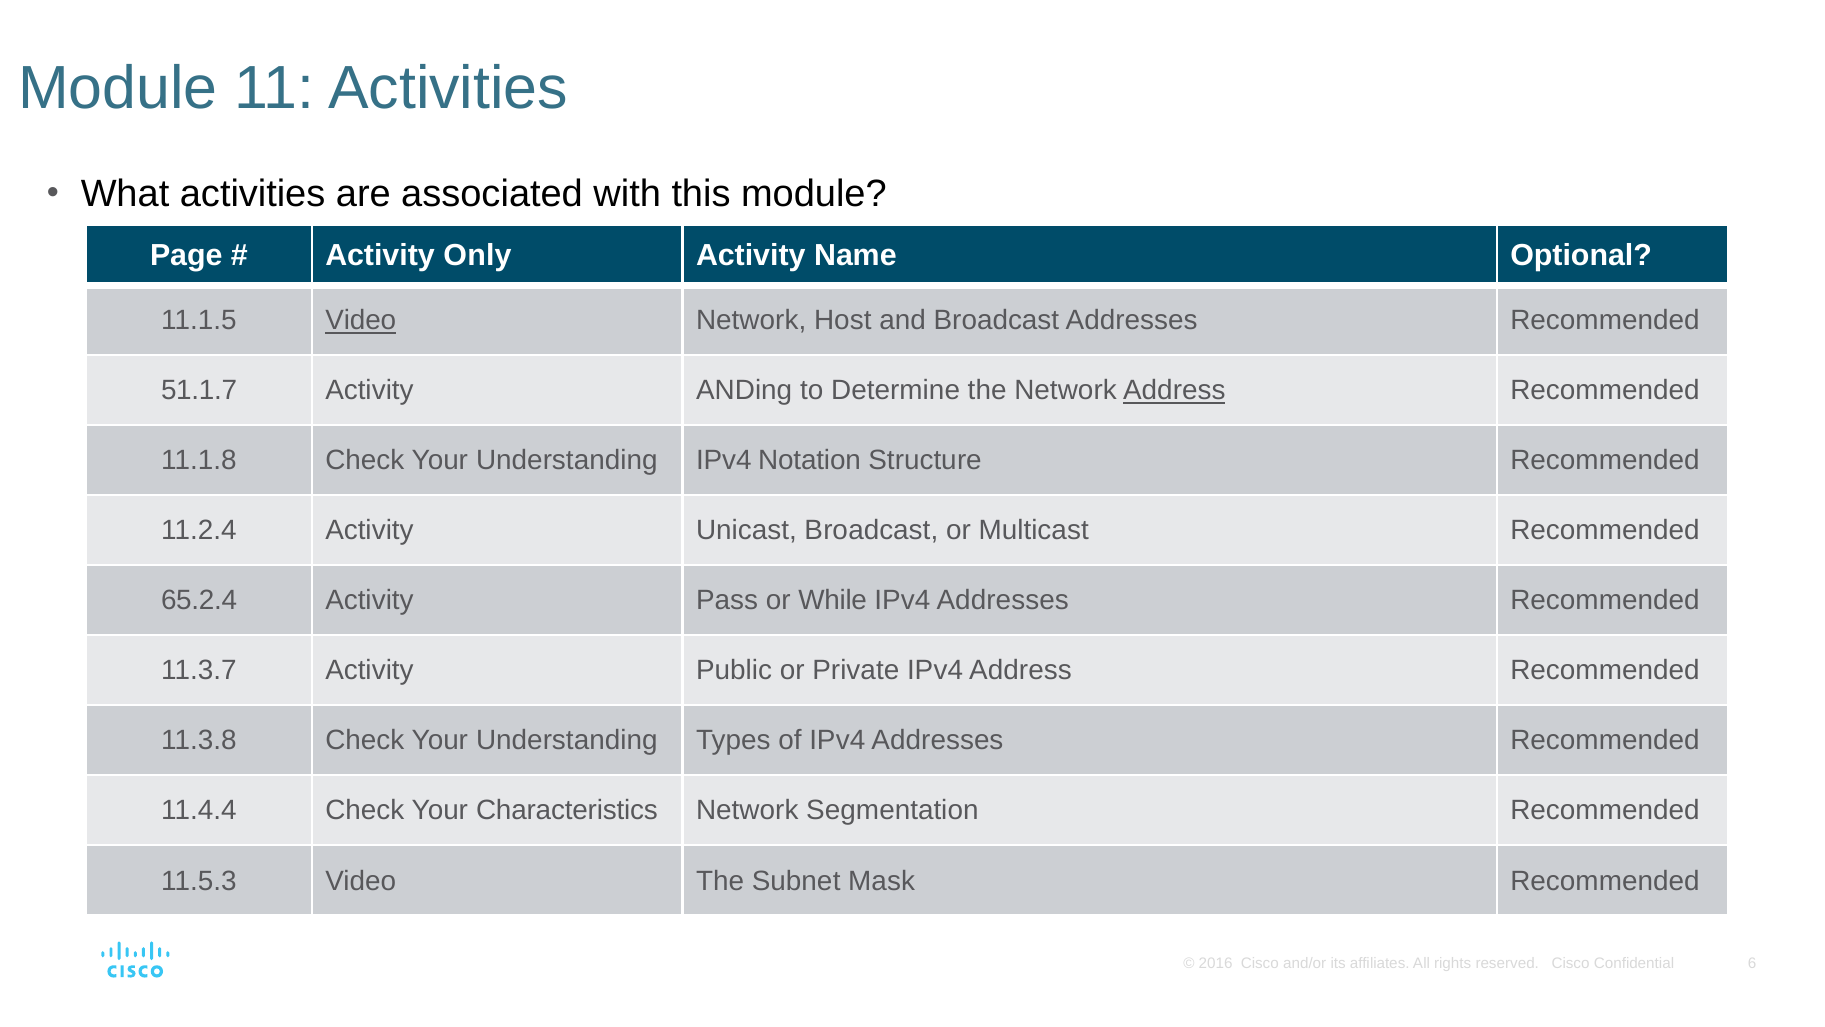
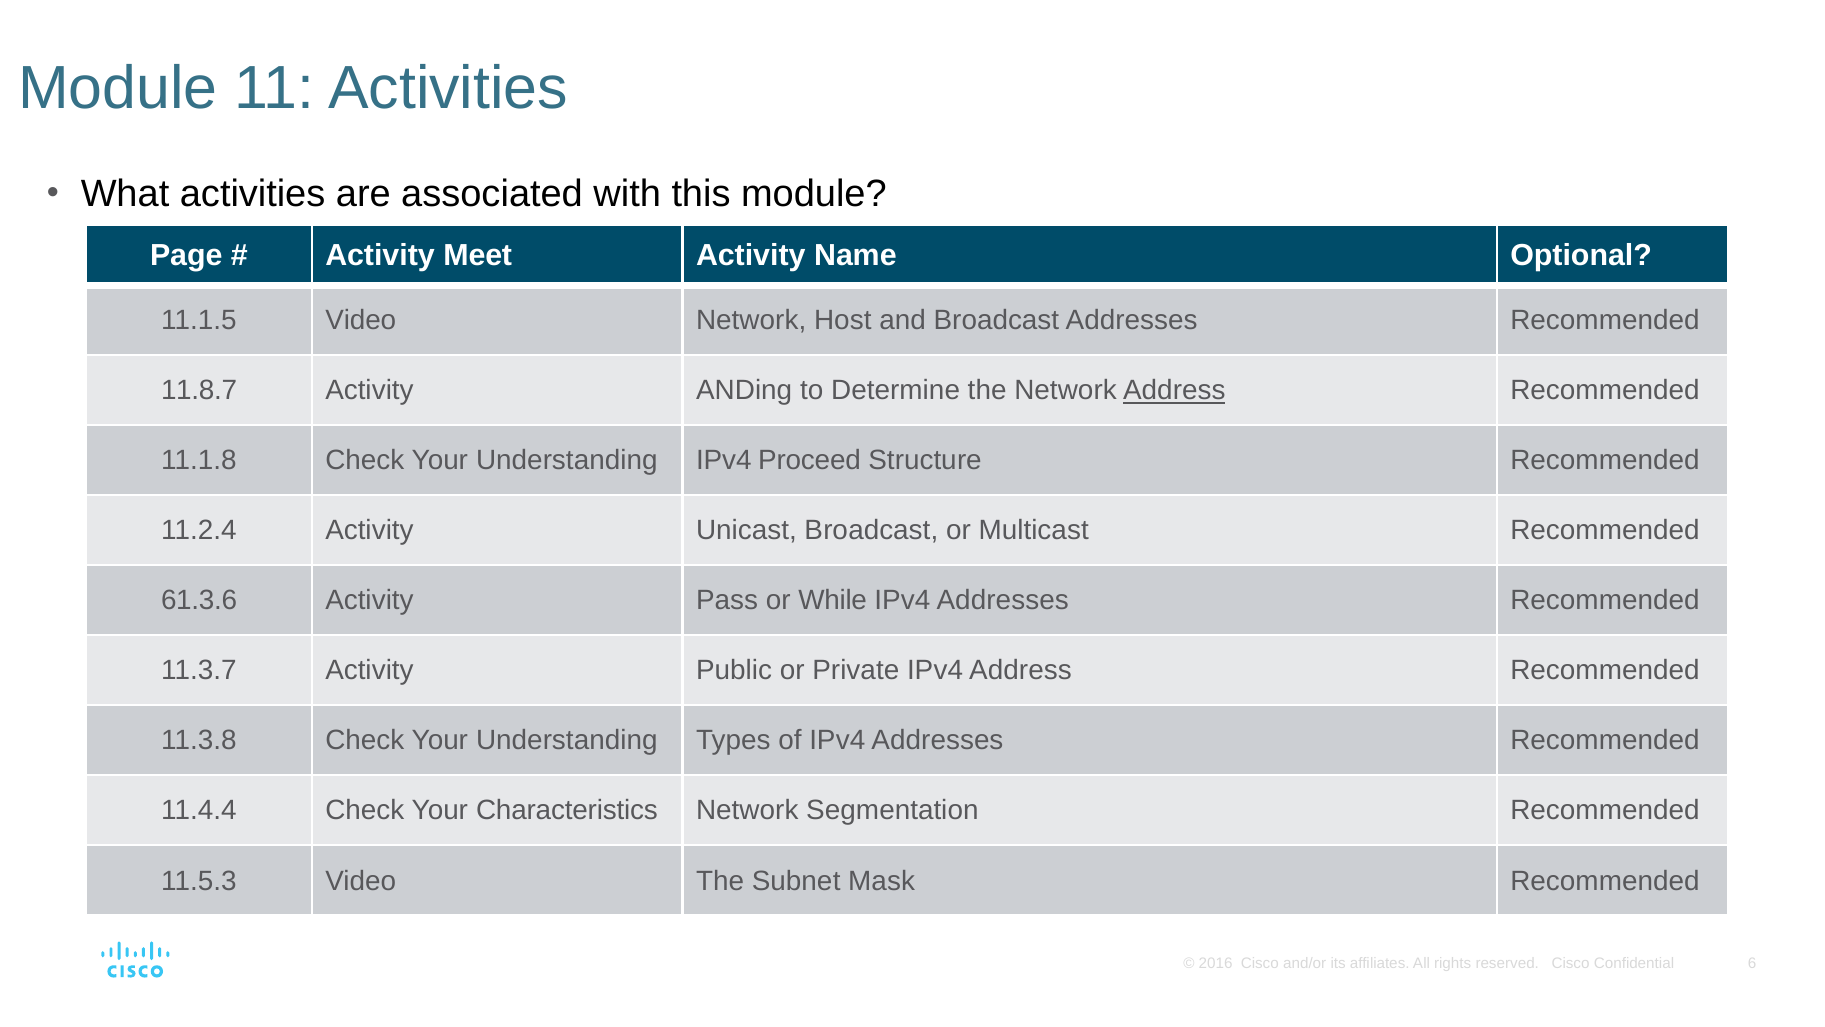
Only: Only -> Meet
Video at (361, 321) underline: present -> none
51.1.7: 51.1.7 -> 11.8.7
Notation: Notation -> Proceed
65.2.4: 65.2.4 -> 61.3.6
